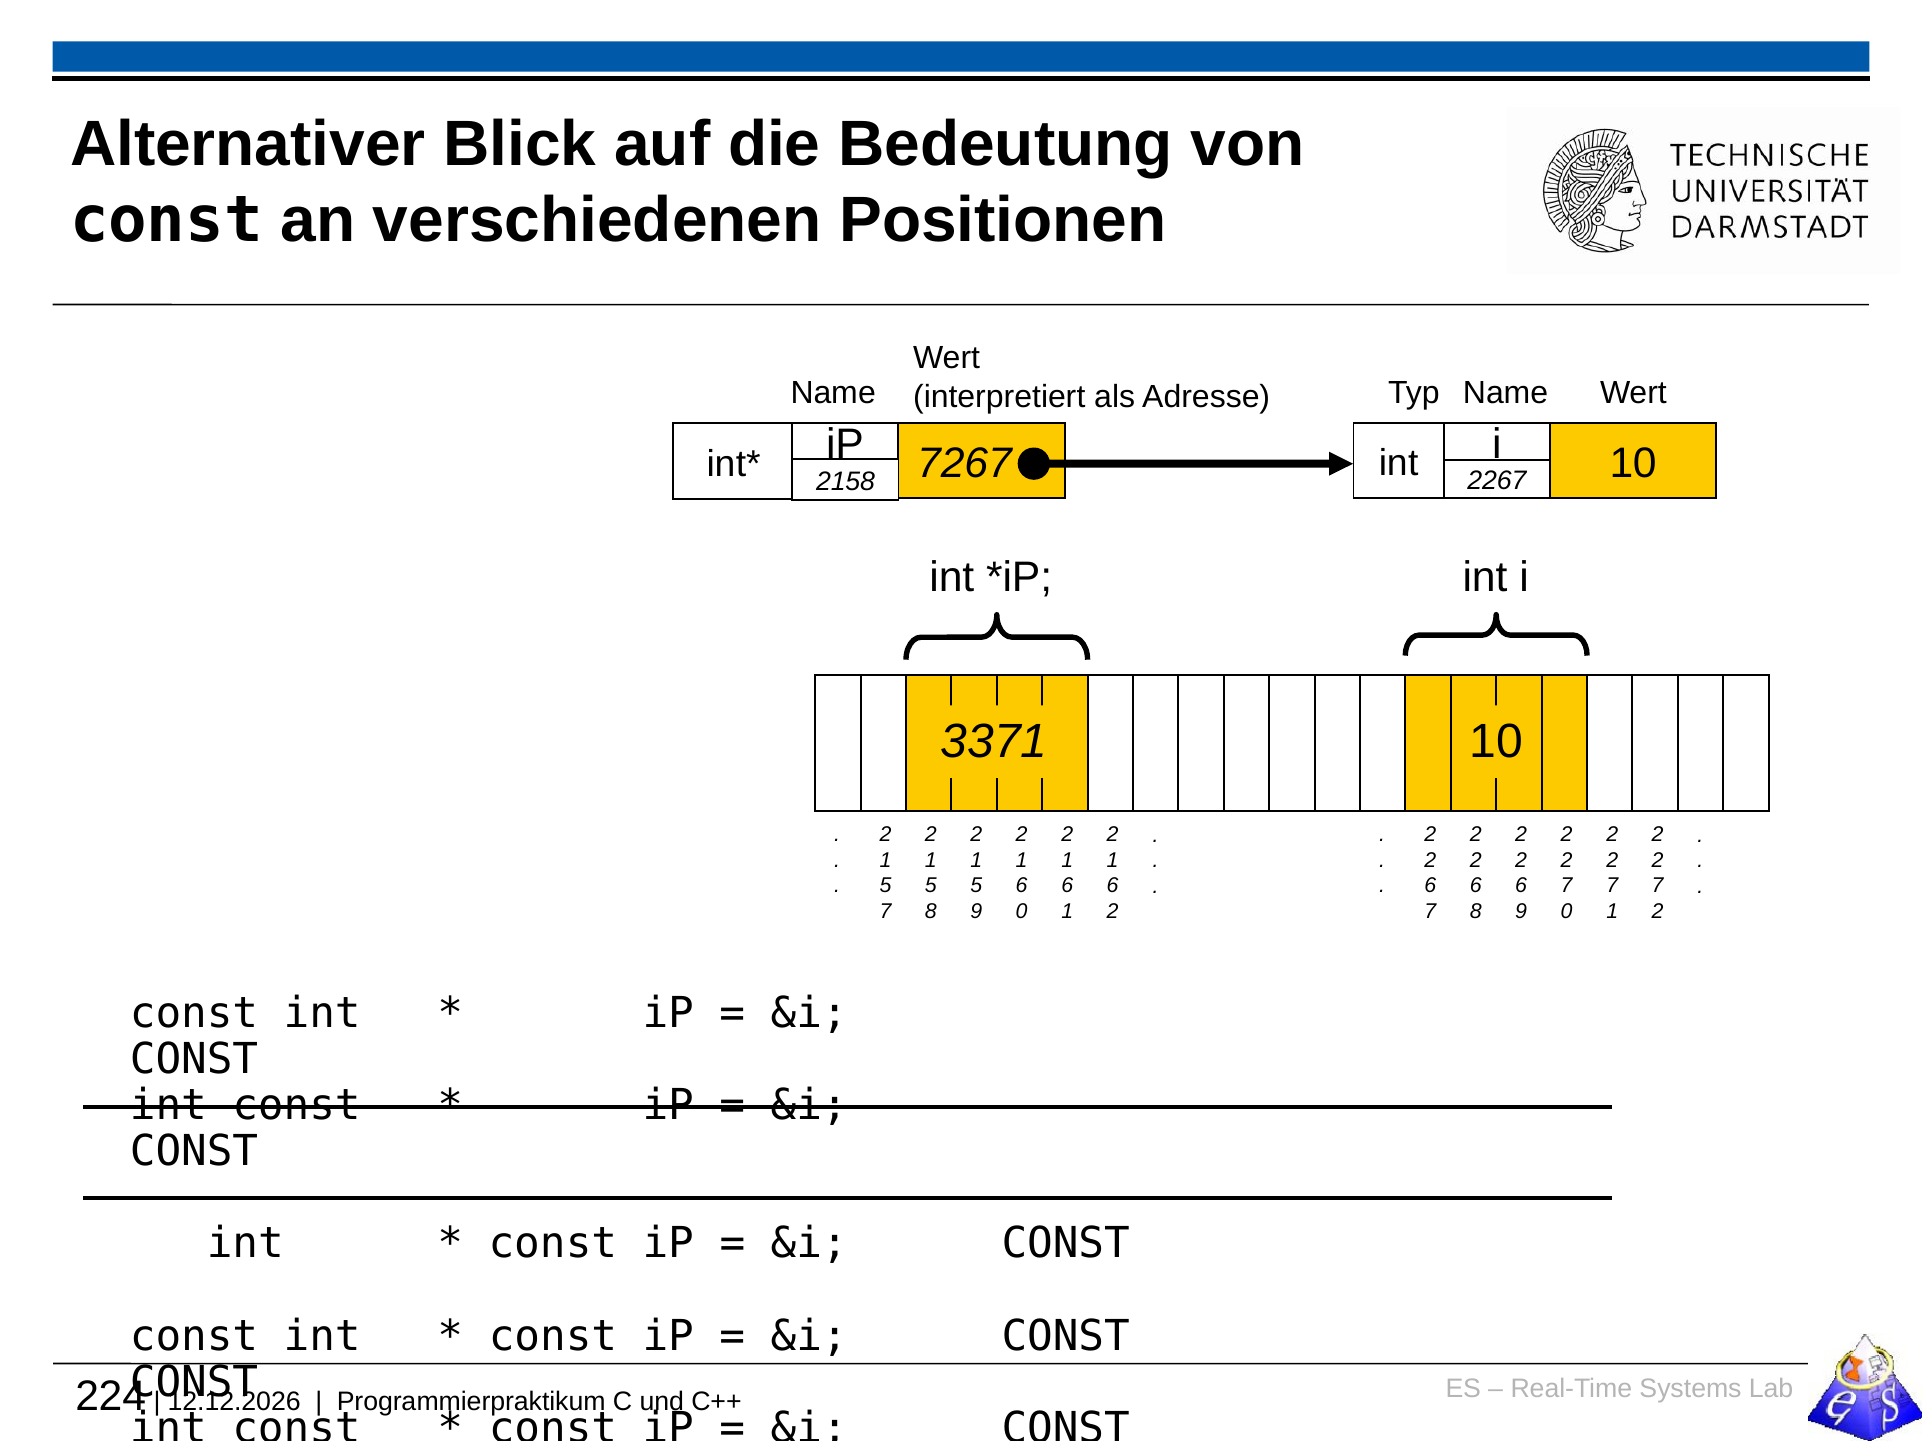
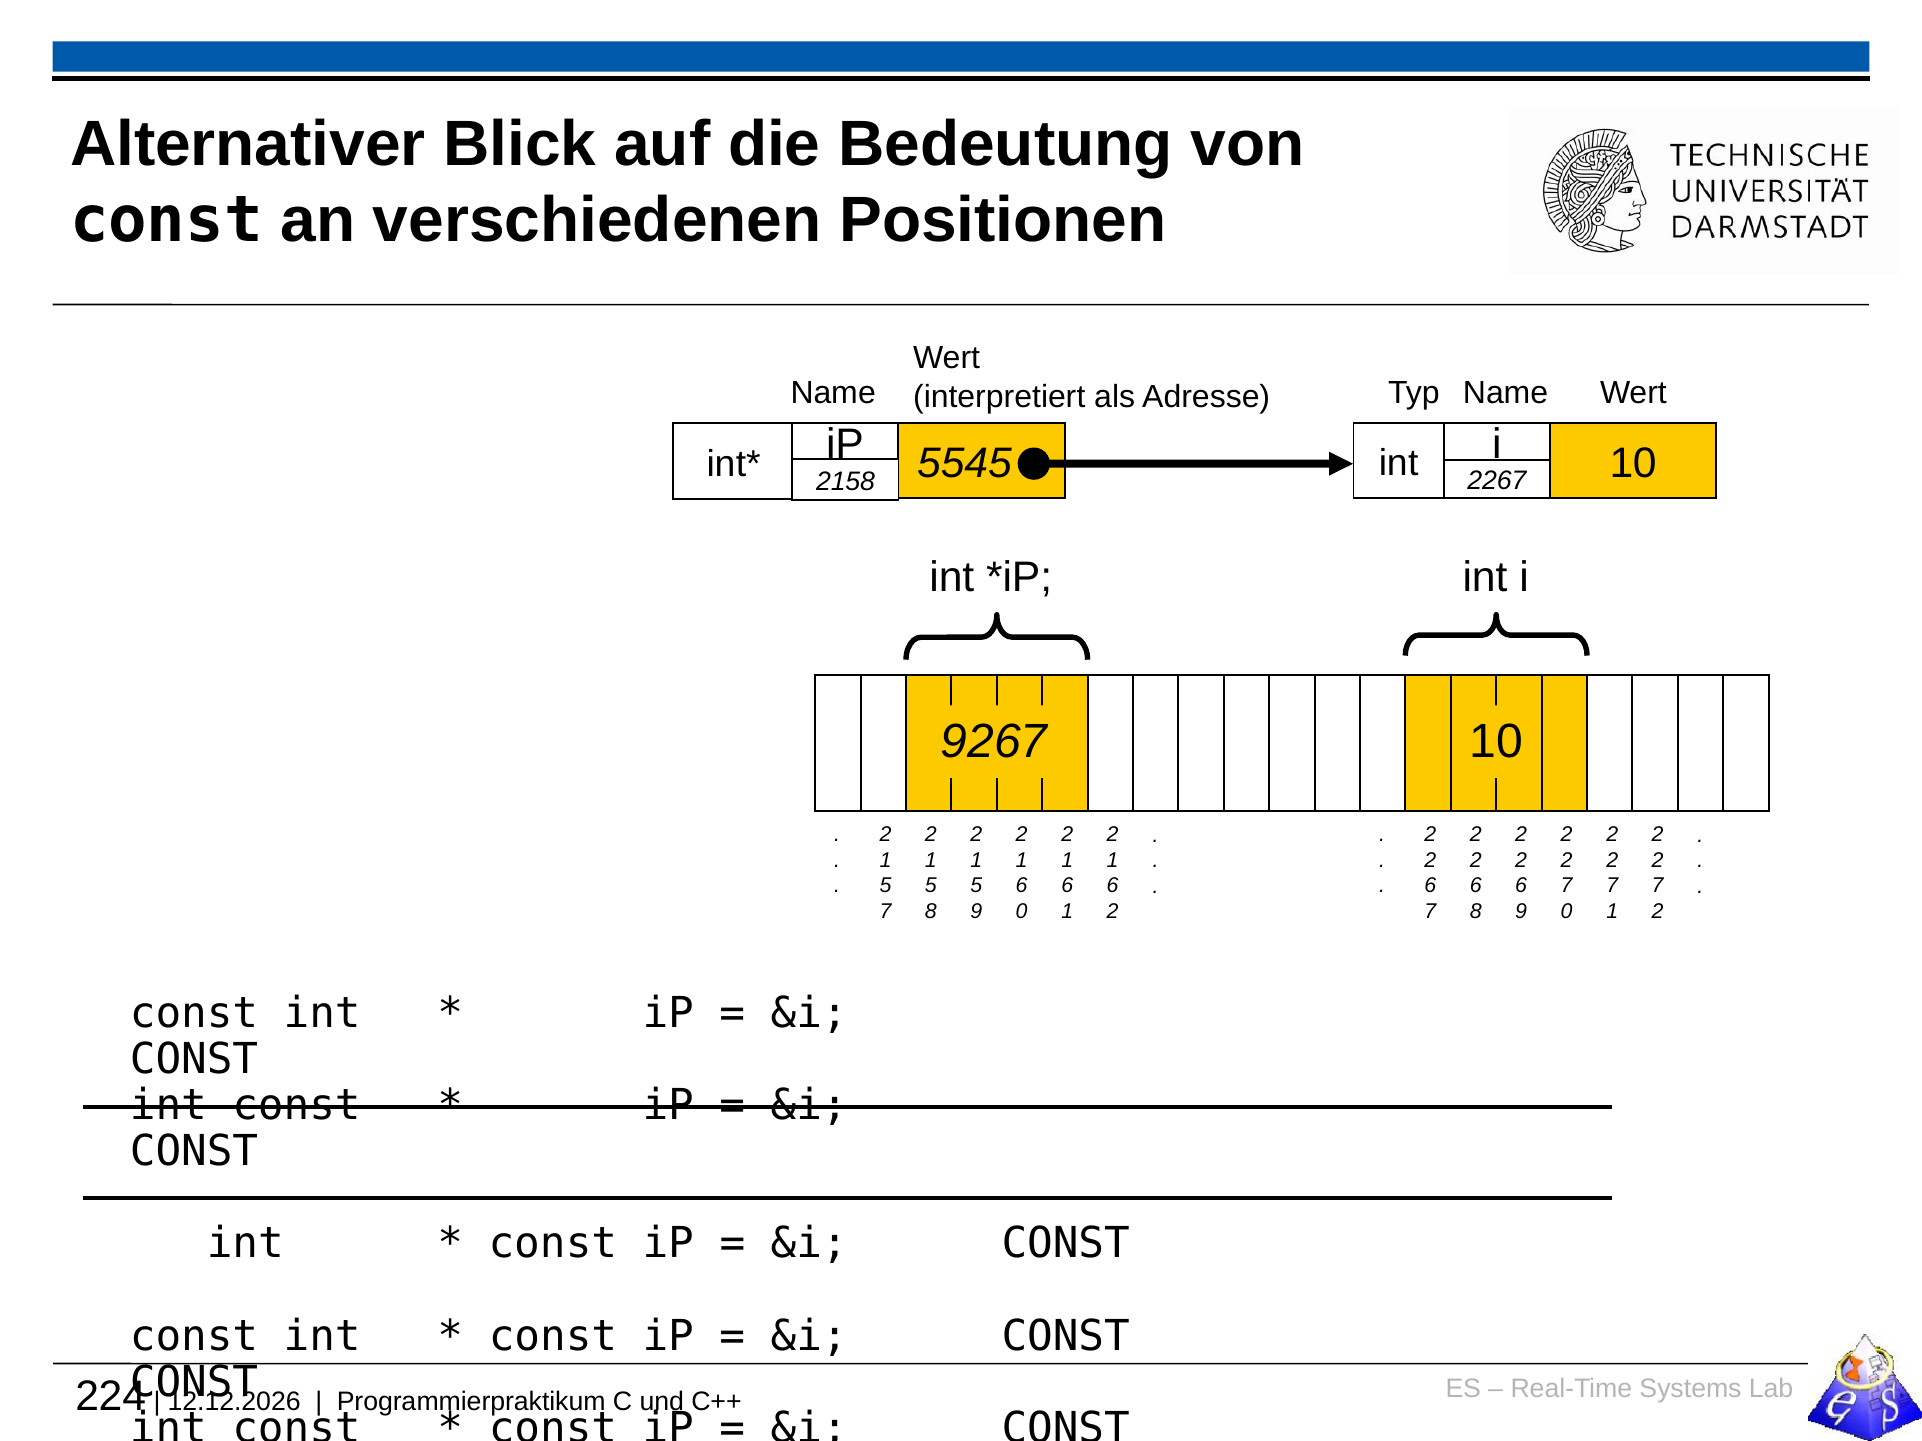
7267: 7267 -> 5545
3371: 3371 -> 9267
